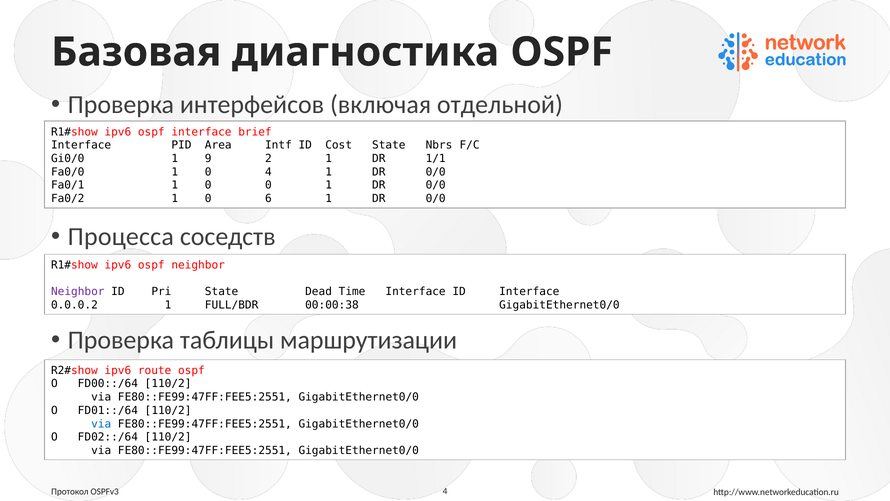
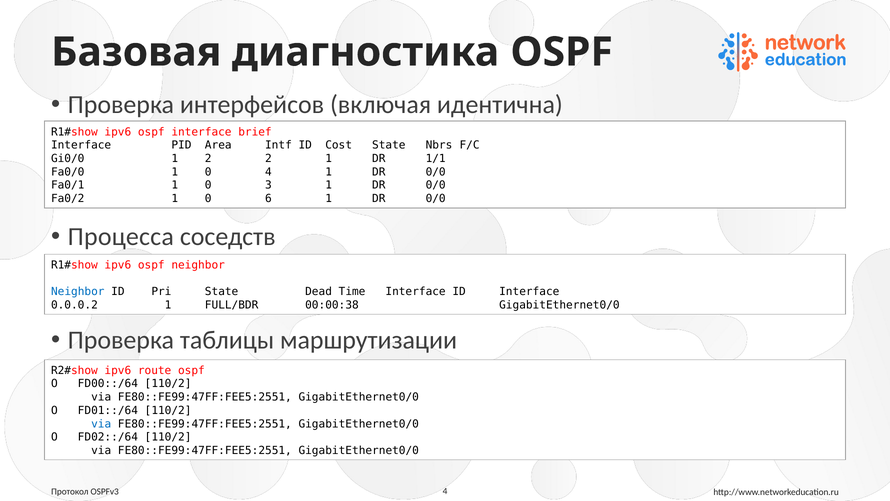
отдельной: отдельной -> идентична
1 9: 9 -> 2
0 0: 0 -> 3
Neighbor at (78, 291) colour: purple -> blue
